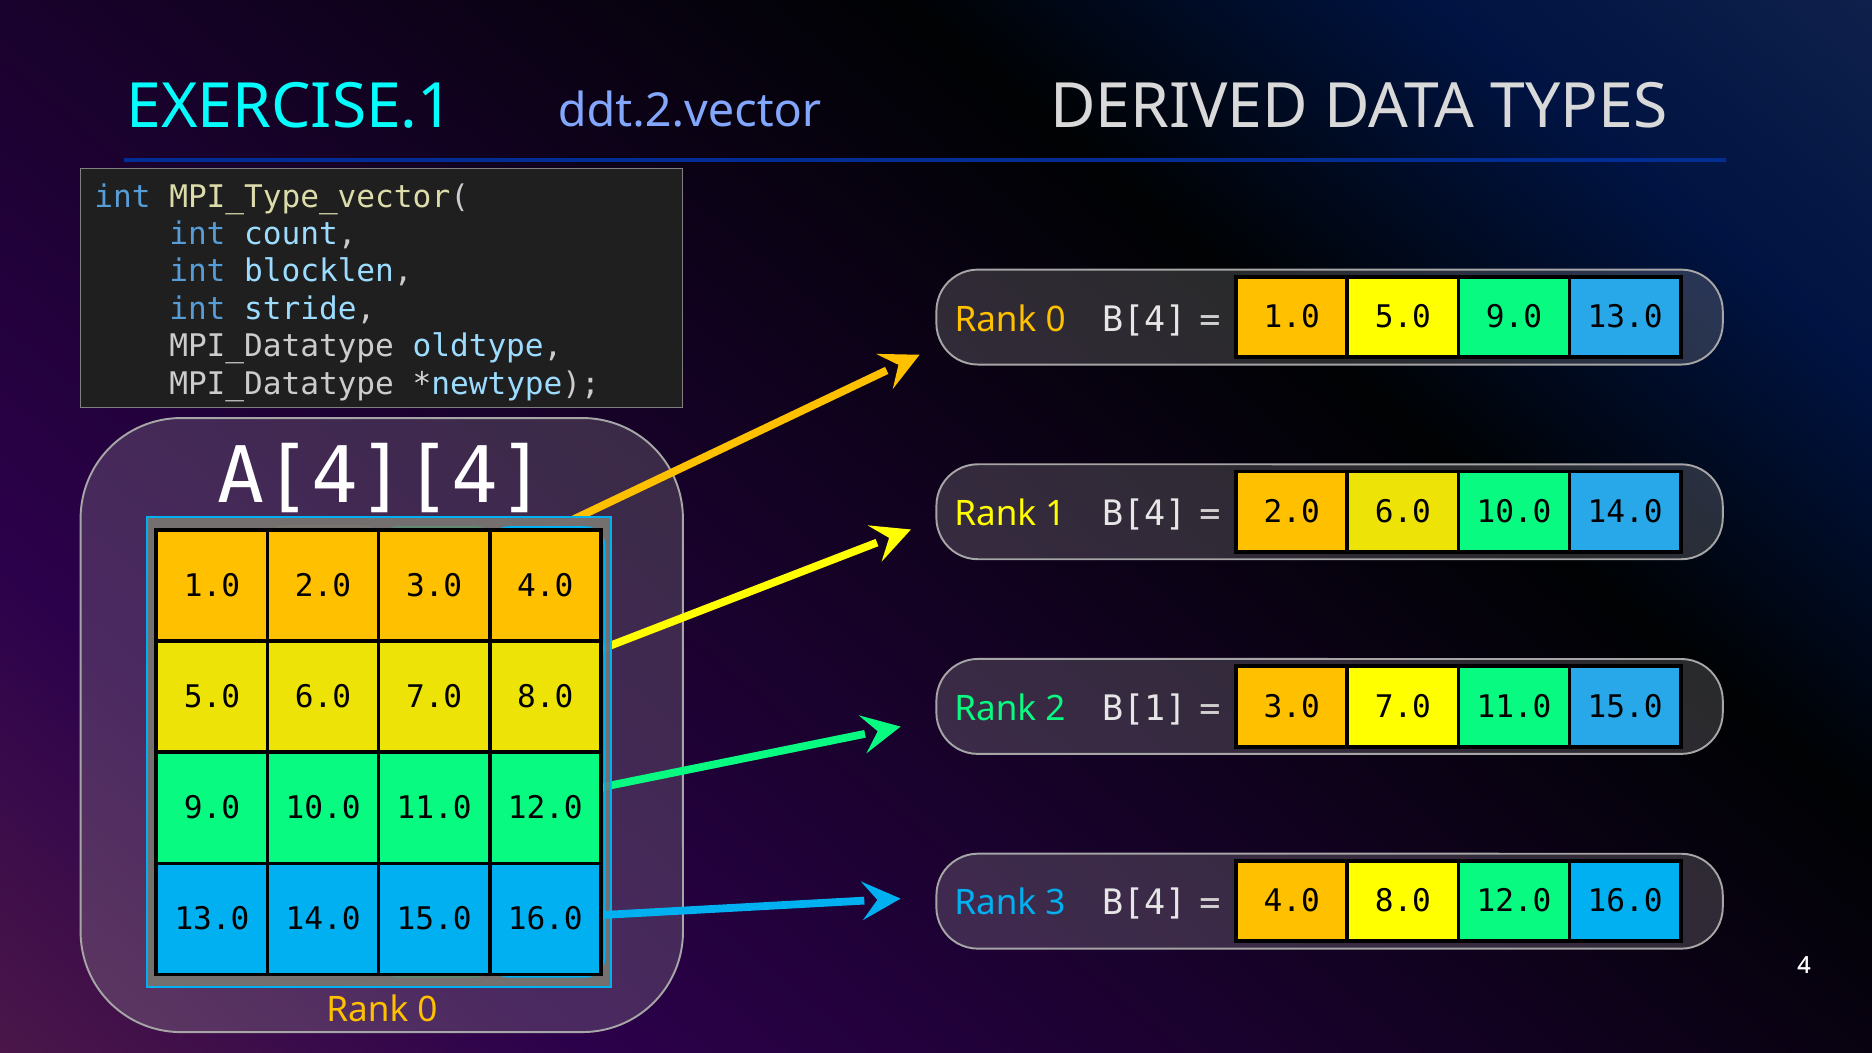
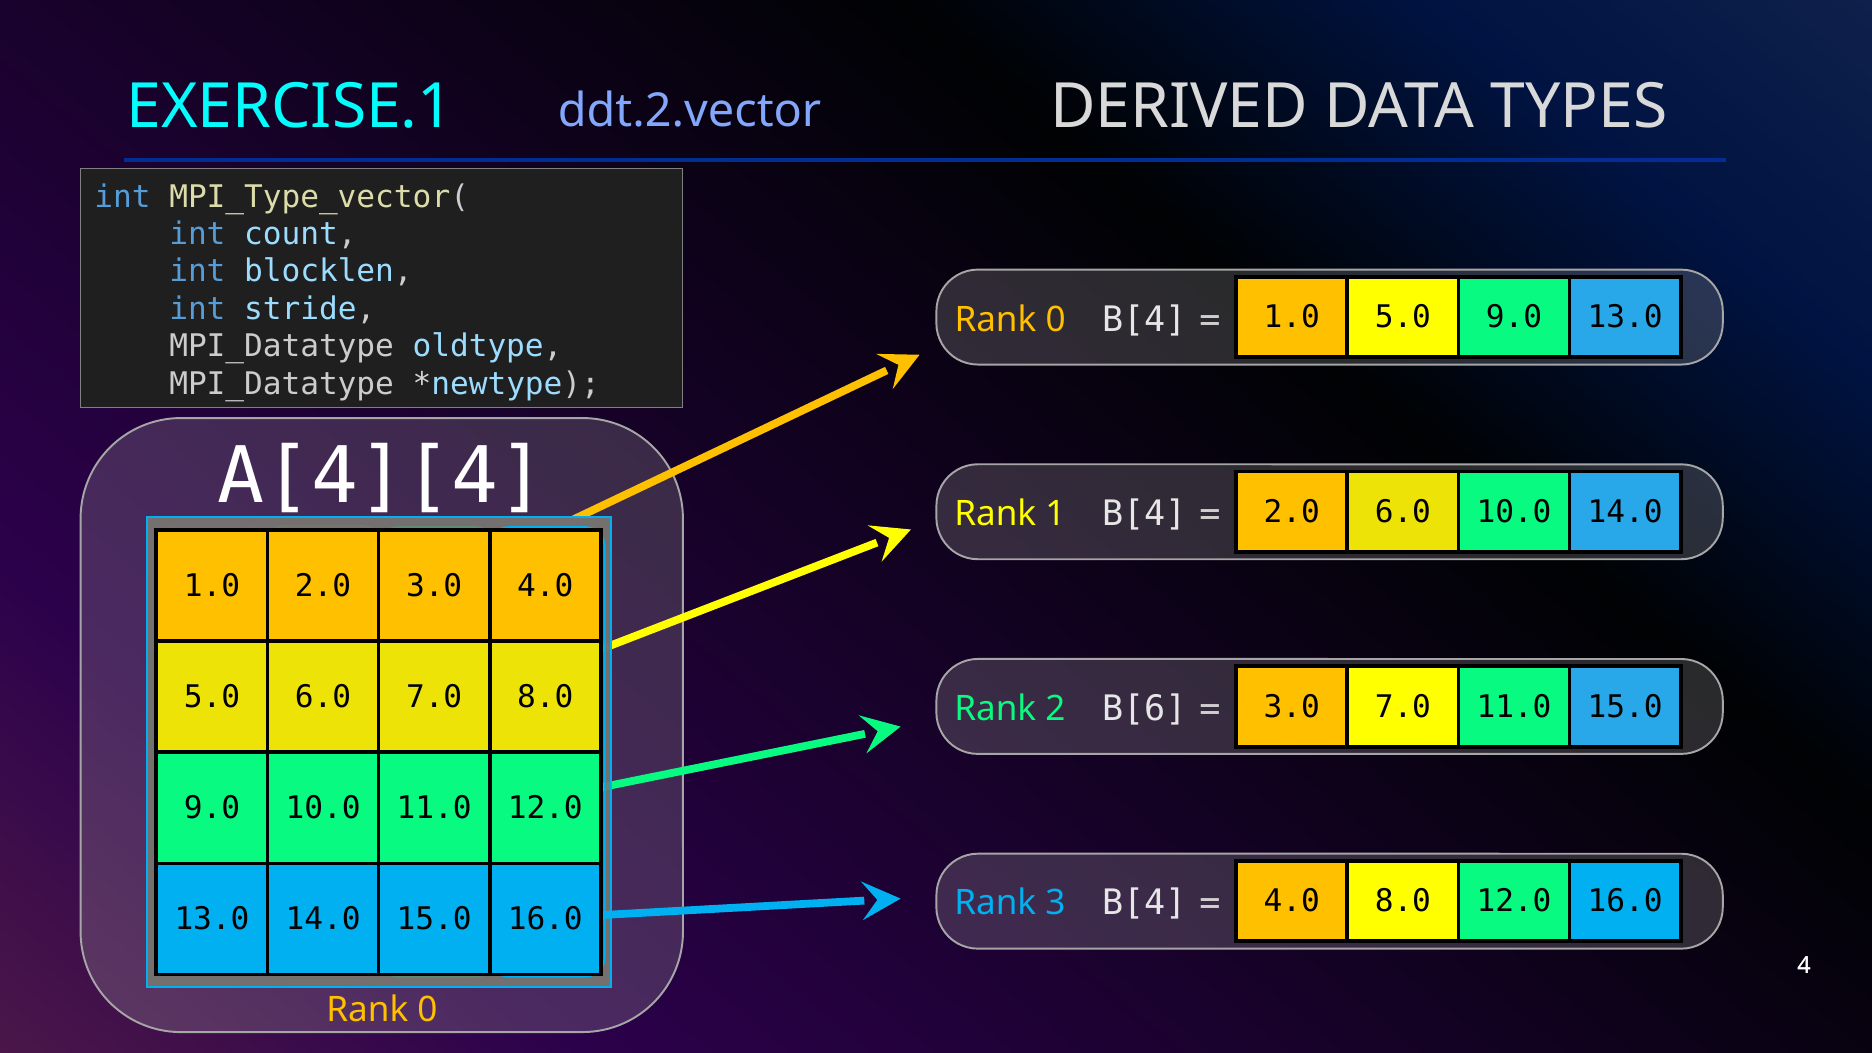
B[1: B[1 -> B[6
